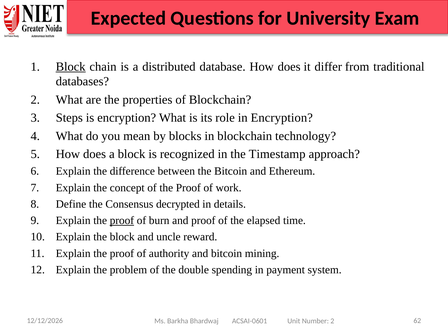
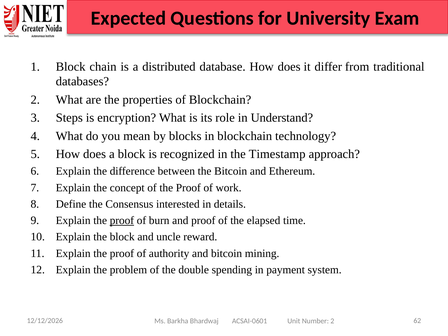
Block at (71, 67) underline: present -> none
in Encryption: Encryption -> Understand
decrypted: decrypted -> interested
